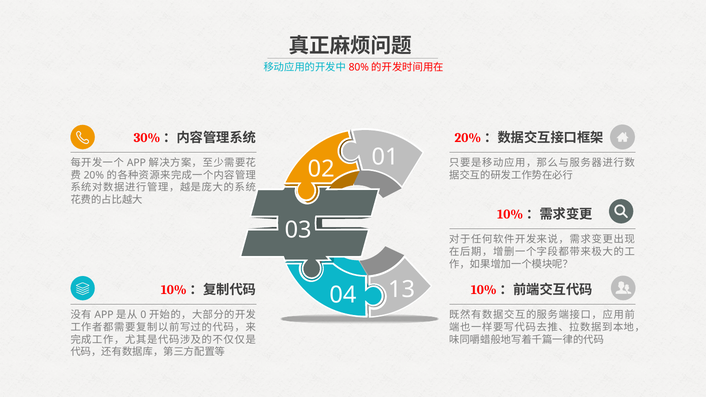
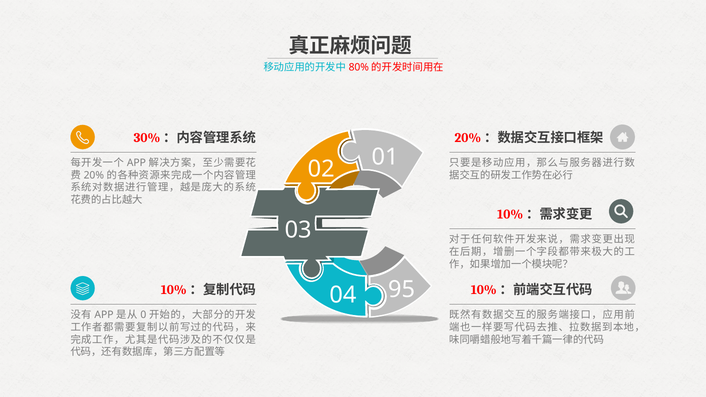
13: 13 -> 95
